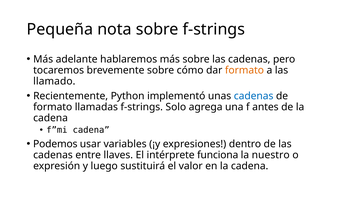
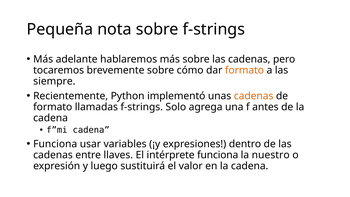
llamado: llamado -> siempre
cadenas at (254, 96) colour: blue -> orange
Podemos at (55, 144): Podemos -> Funciona
